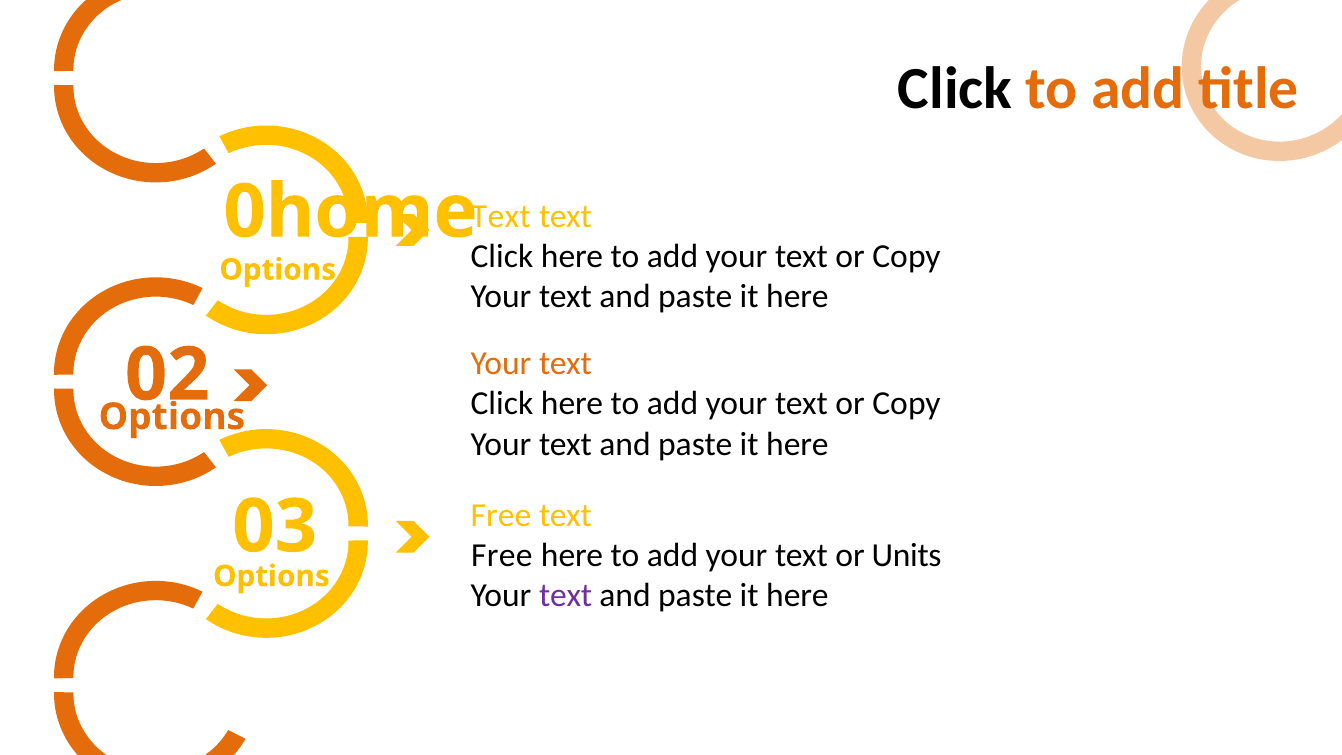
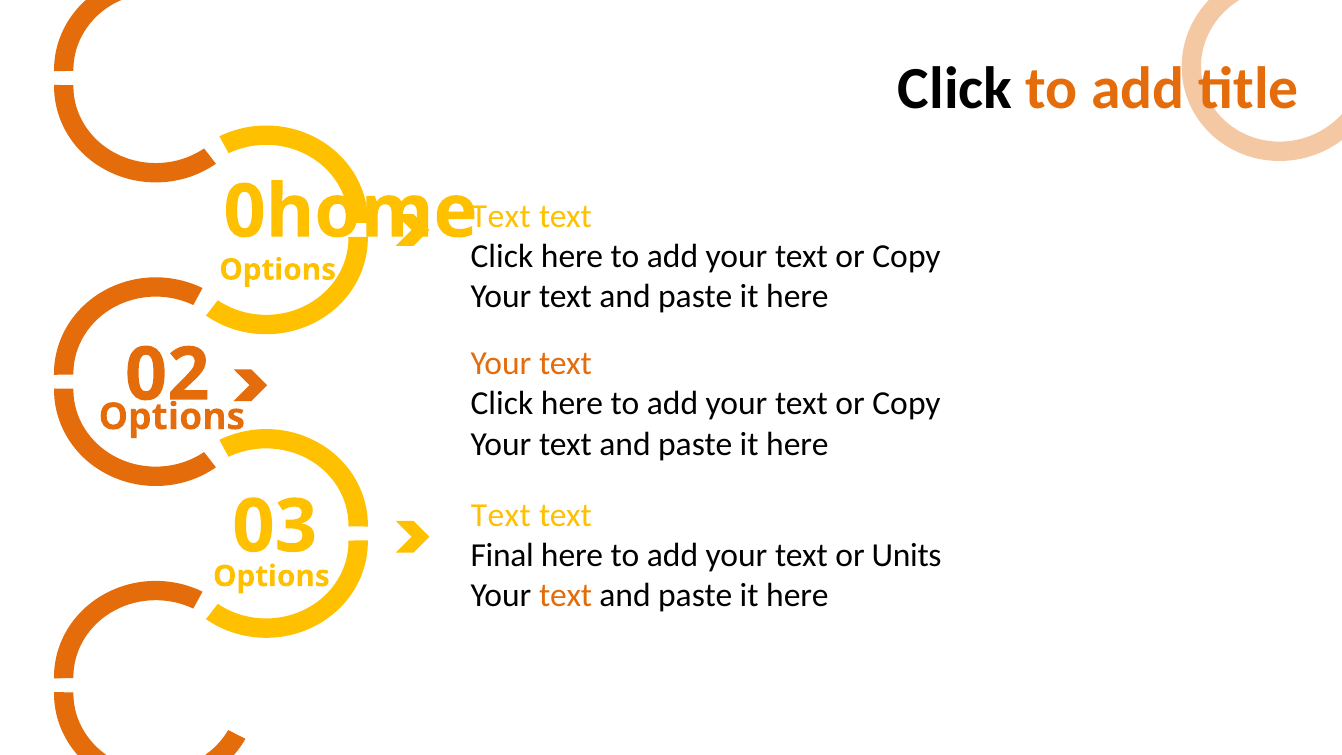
Free at (501, 515): Free -> Text
Free at (502, 555): Free -> Final
text at (566, 596) colour: purple -> orange
